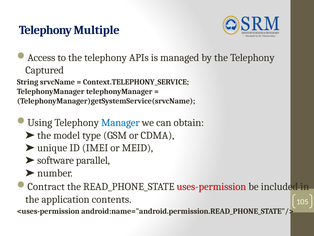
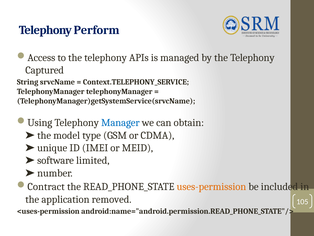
Multiple: Multiple -> Perform
parallel: parallel -> limited
uses-permission colour: red -> orange
contents: contents -> removed
